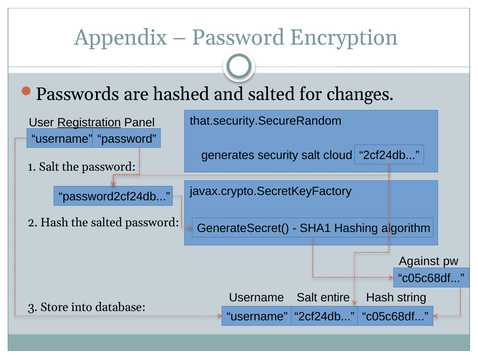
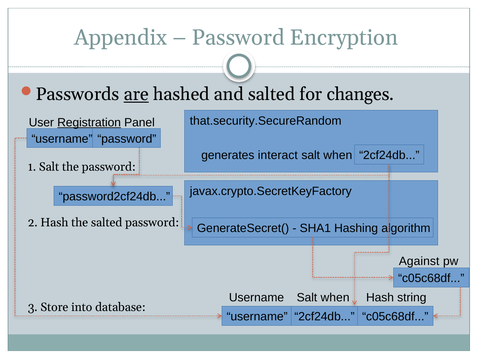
are underline: none -> present
security: security -> interact
cloud at (338, 155): cloud -> when
entire at (335, 297): entire -> when
